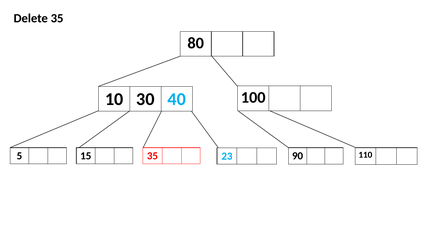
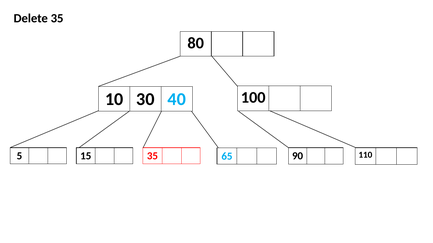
23: 23 -> 65
